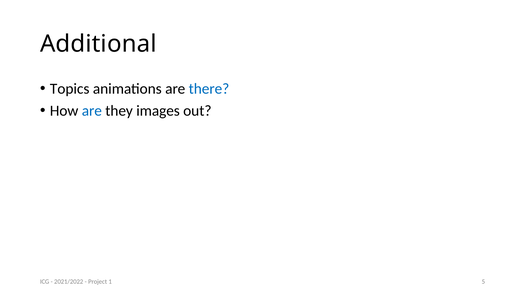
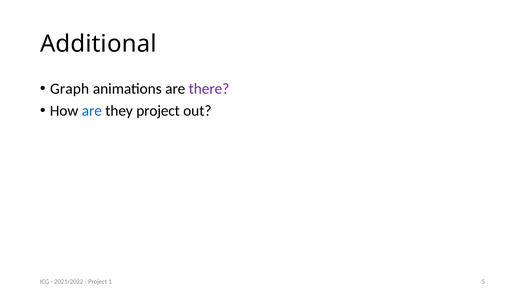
Topics: Topics -> Graph
there colour: blue -> purple
they images: images -> project
